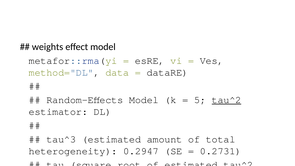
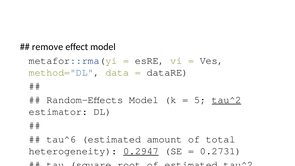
weights: weights -> remove
tau^3: tau^3 -> tau^6
0.2947 underline: none -> present
